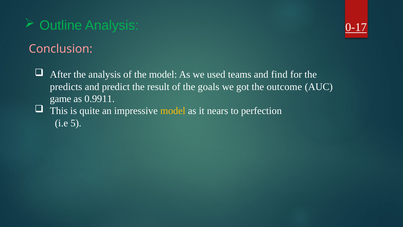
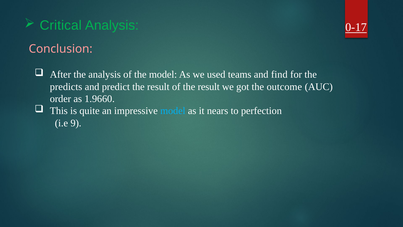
Outline: Outline -> Critical
of the goals: goals -> result
game: game -> order
0.9911: 0.9911 -> 1.9660
model at (173, 111) colour: yellow -> light blue
5: 5 -> 9
